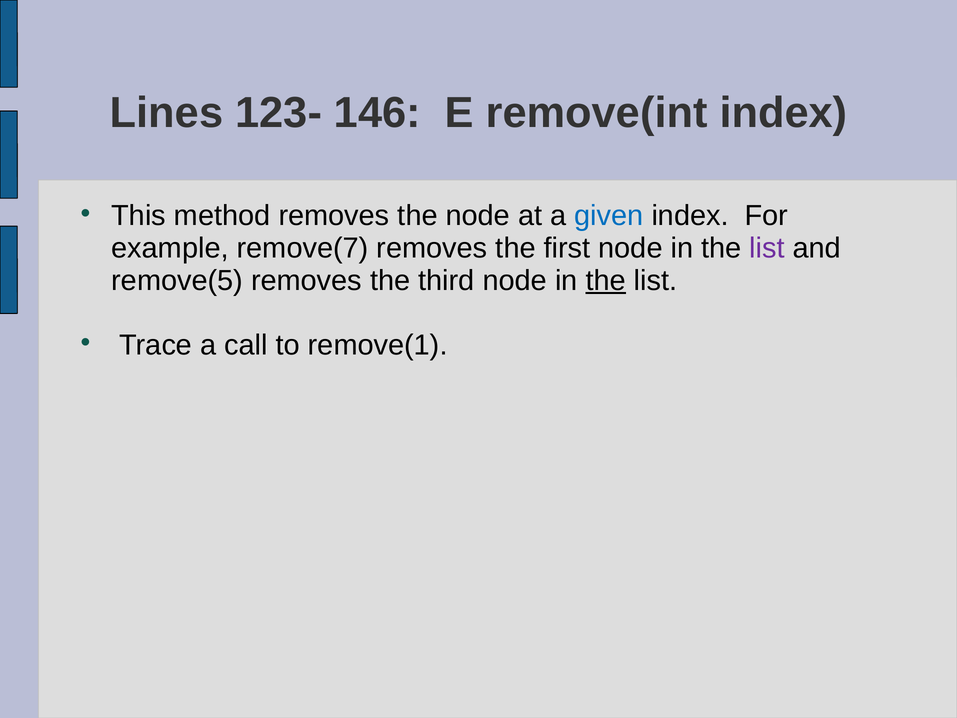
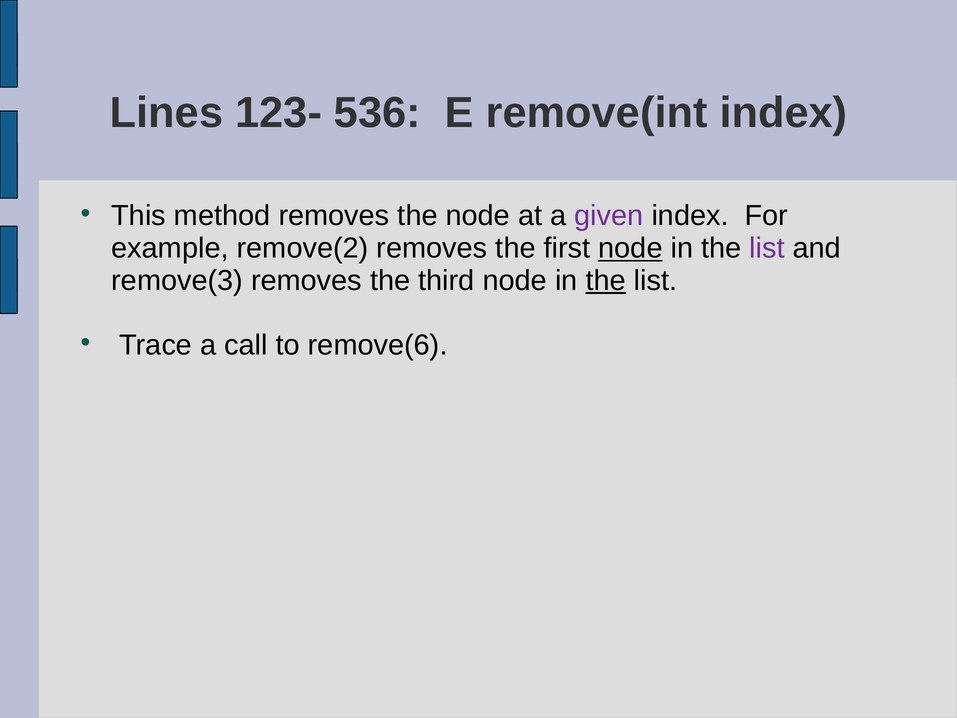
146: 146 -> 536
given colour: blue -> purple
remove(7: remove(7 -> remove(2
node at (630, 248) underline: none -> present
remove(5: remove(5 -> remove(3
remove(1: remove(1 -> remove(6
